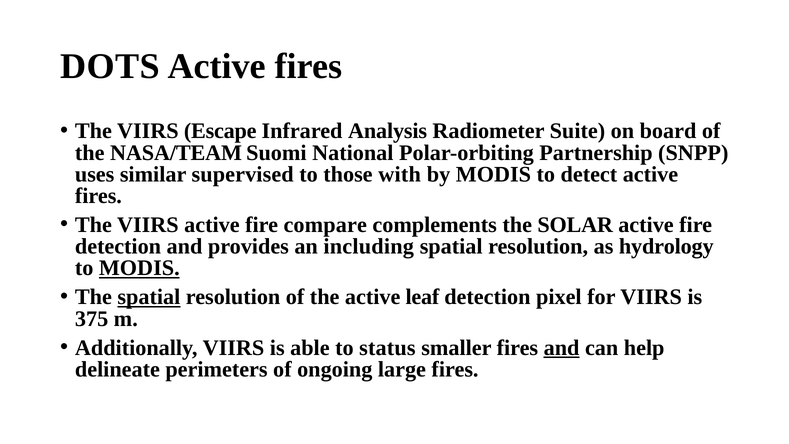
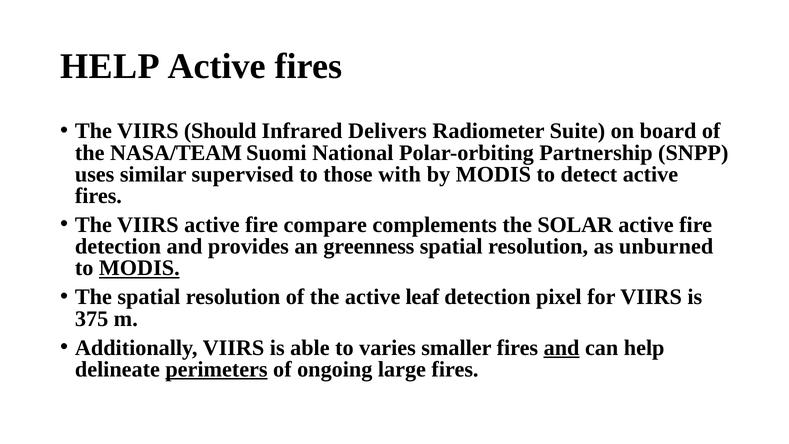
DOTS at (110, 66): DOTS -> HELP
Escape: Escape -> Should
Analysis: Analysis -> Delivers
including: including -> greenness
hydrology: hydrology -> unburned
spatial at (149, 297) underline: present -> none
status: status -> varies
perimeters underline: none -> present
